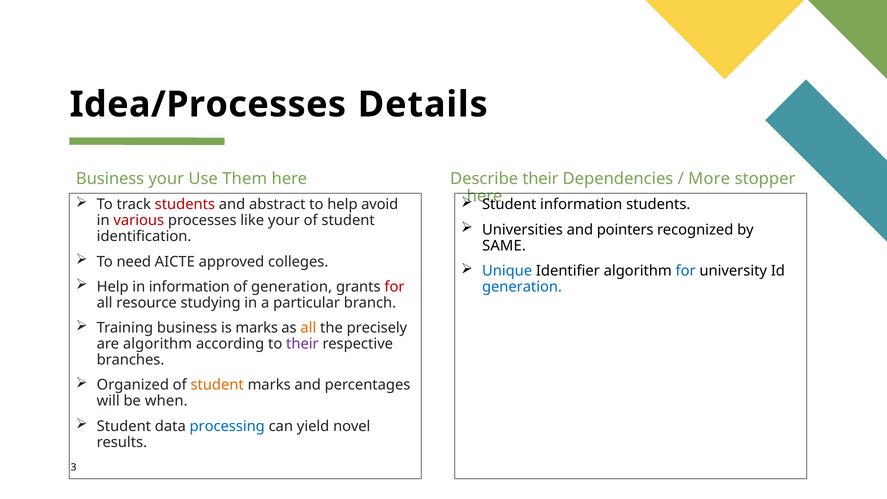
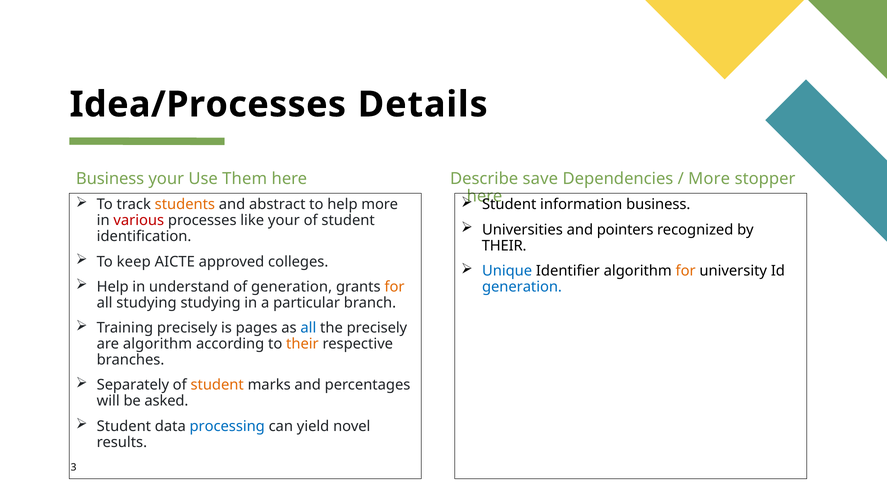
Describe their: their -> save
students at (185, 204) colour: red -> orange
help avoid: avoid -> more
information students: students -> business
SAME at (504, 246): SAME -> THEIR
need: need -> keep
for at (686, 271) colour: blue -> orange
in information: information -> understand
for at (394, 287) colour: red -> orange
all resource: resource -> studying
Training business: business -> precisely
is marks: marks -> pages
all at (308, 328) colour: orange -> blue
their at (302, 344) colour: purple -> orange
Organized: Organized -> Separately
when: when -> asked
